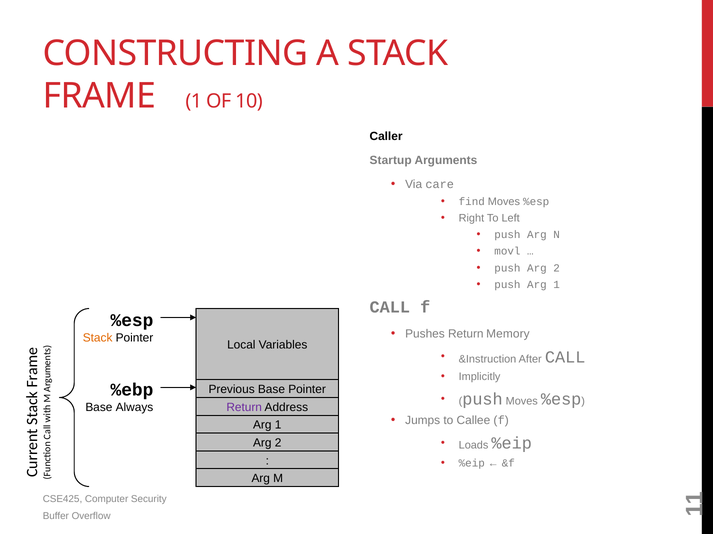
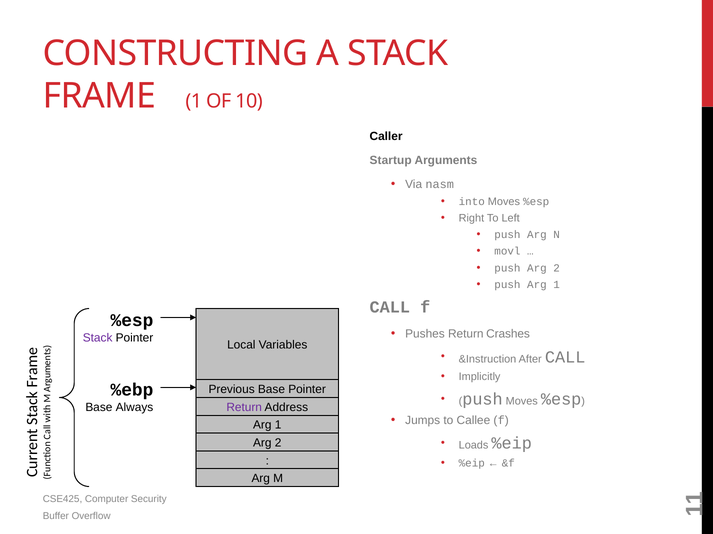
care: care -> nasm
find: find -> into
Memory: Memory -> Crashes
Stack at (98, 338) colour: orange -> purple
